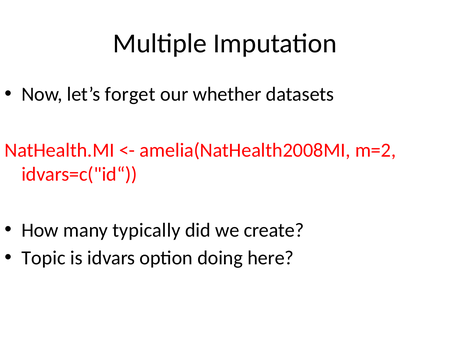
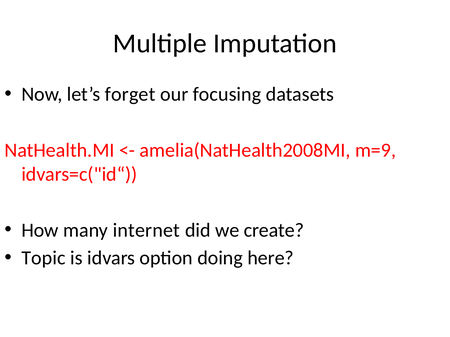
whether: whether -> focusing
m=2: m=2 -> m=9
typically: typically -> internet
